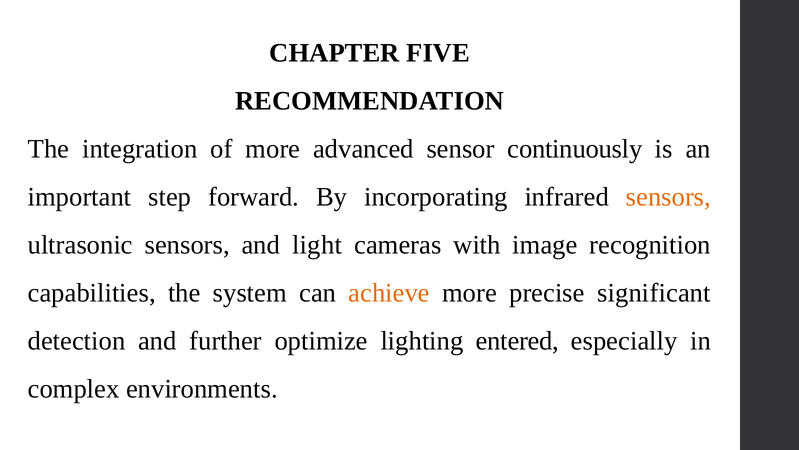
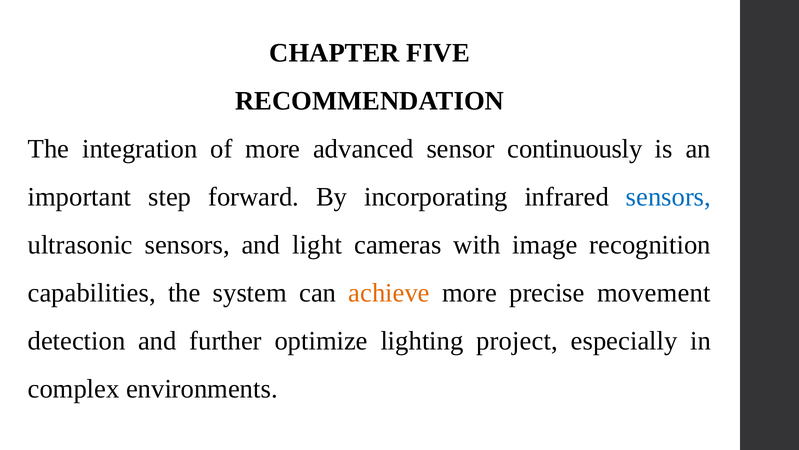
sensors at (668, 196) colour: orange -> blue
significant: significant -> movement
entered: entered -> project
